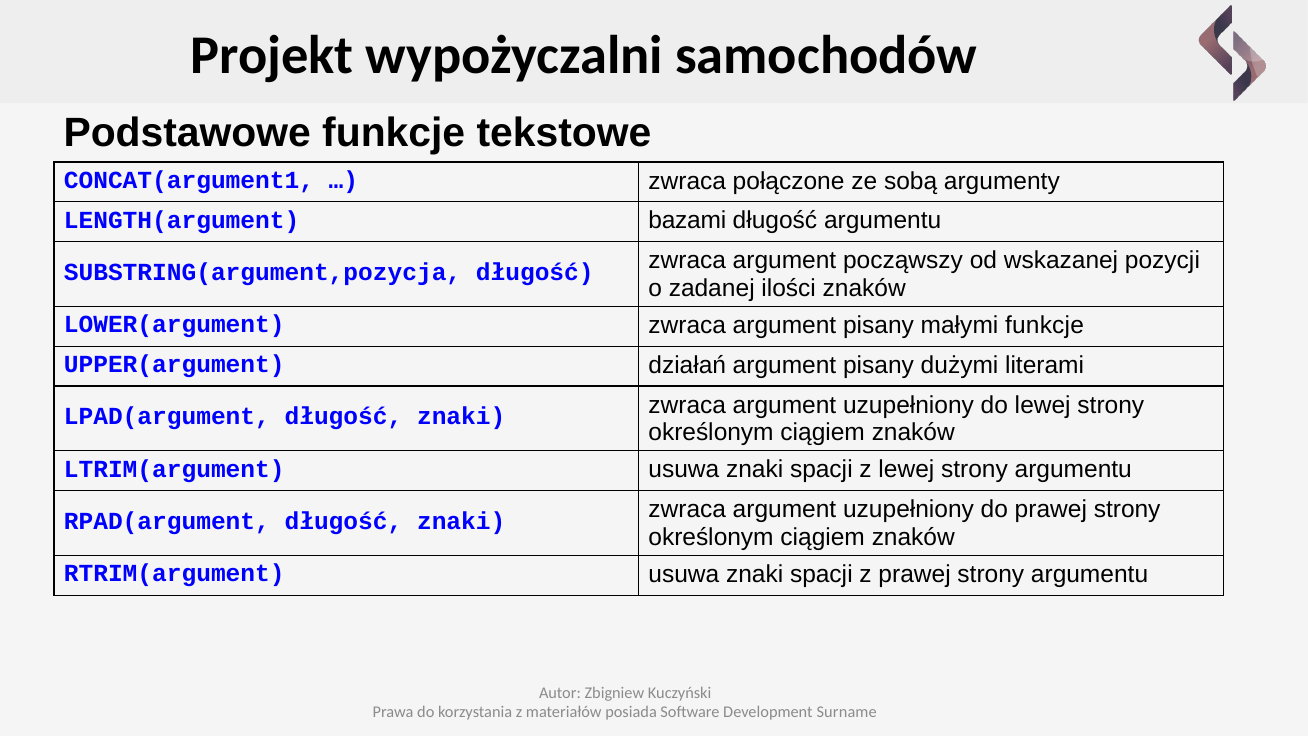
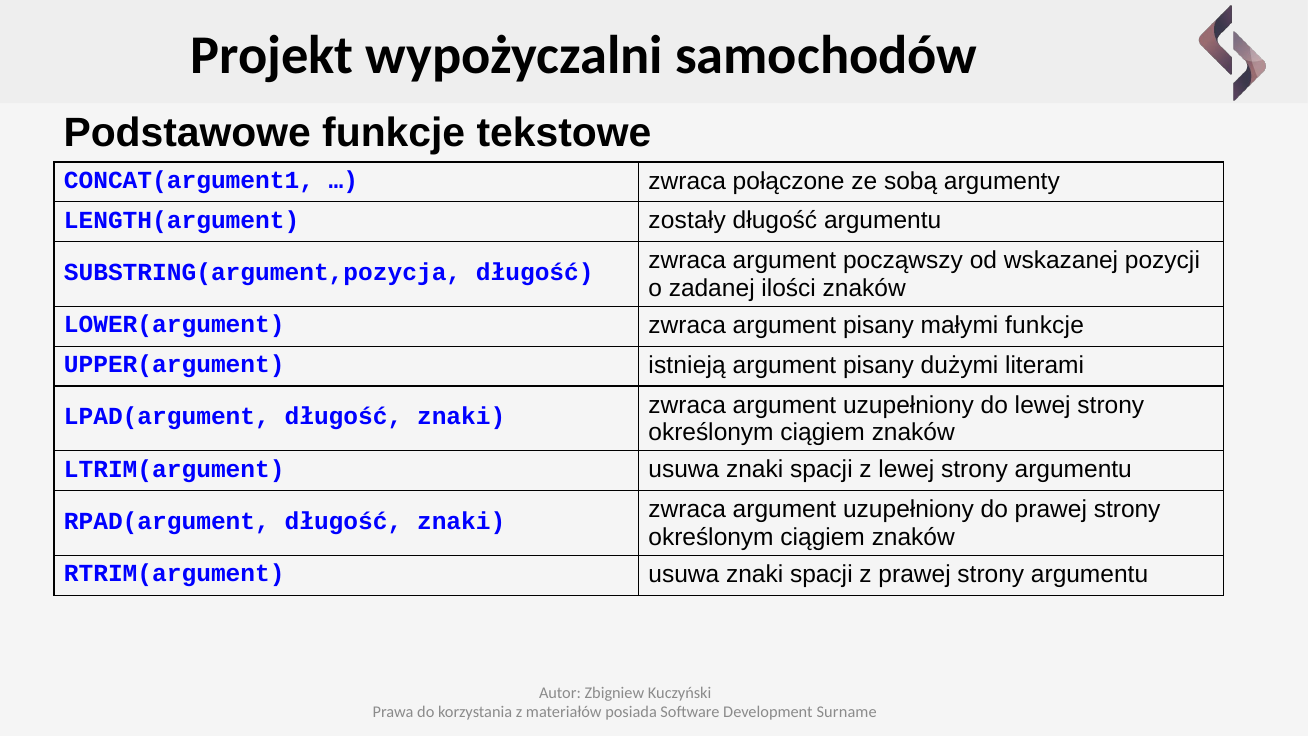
bazami: bazami -> zostały
działań: działań -> istnieją
